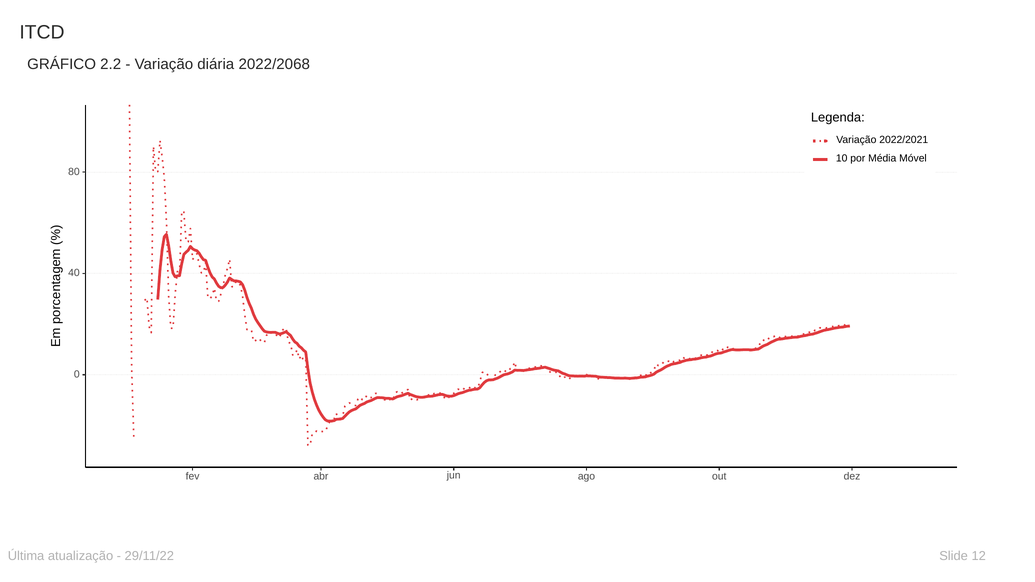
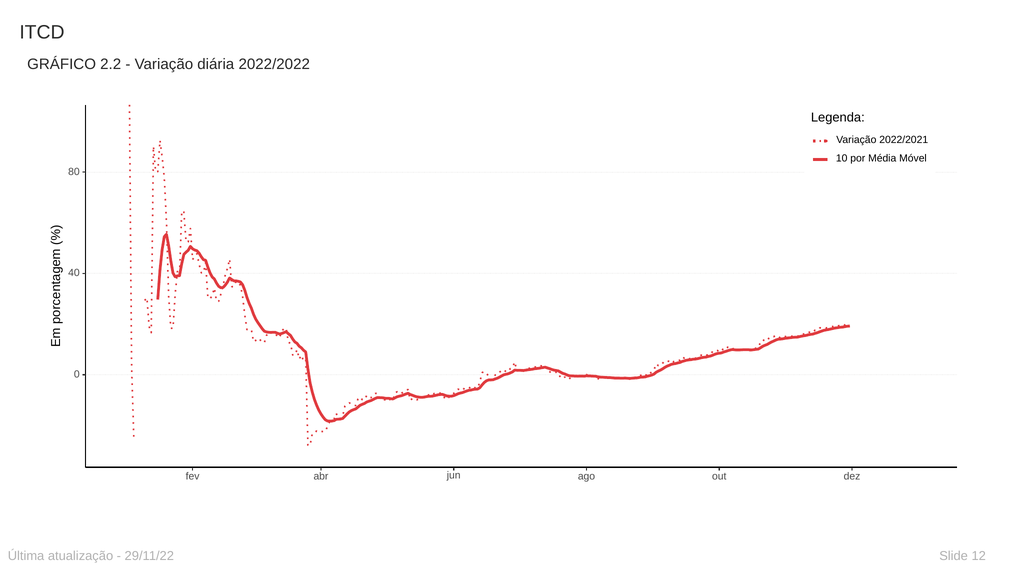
2022/2068: 2022/2068 -> 2022/2022
